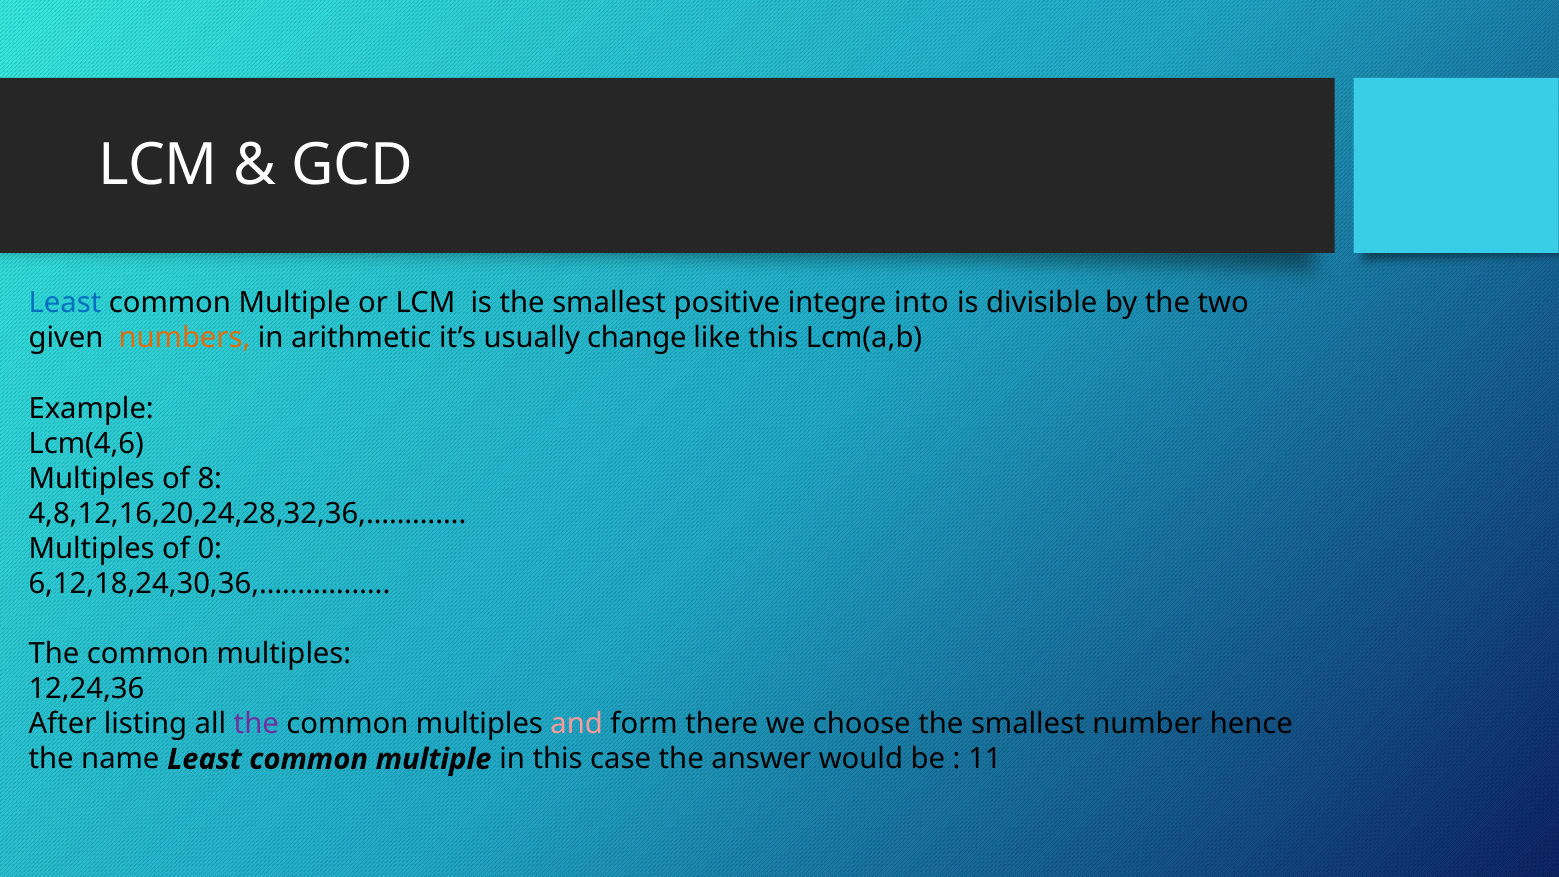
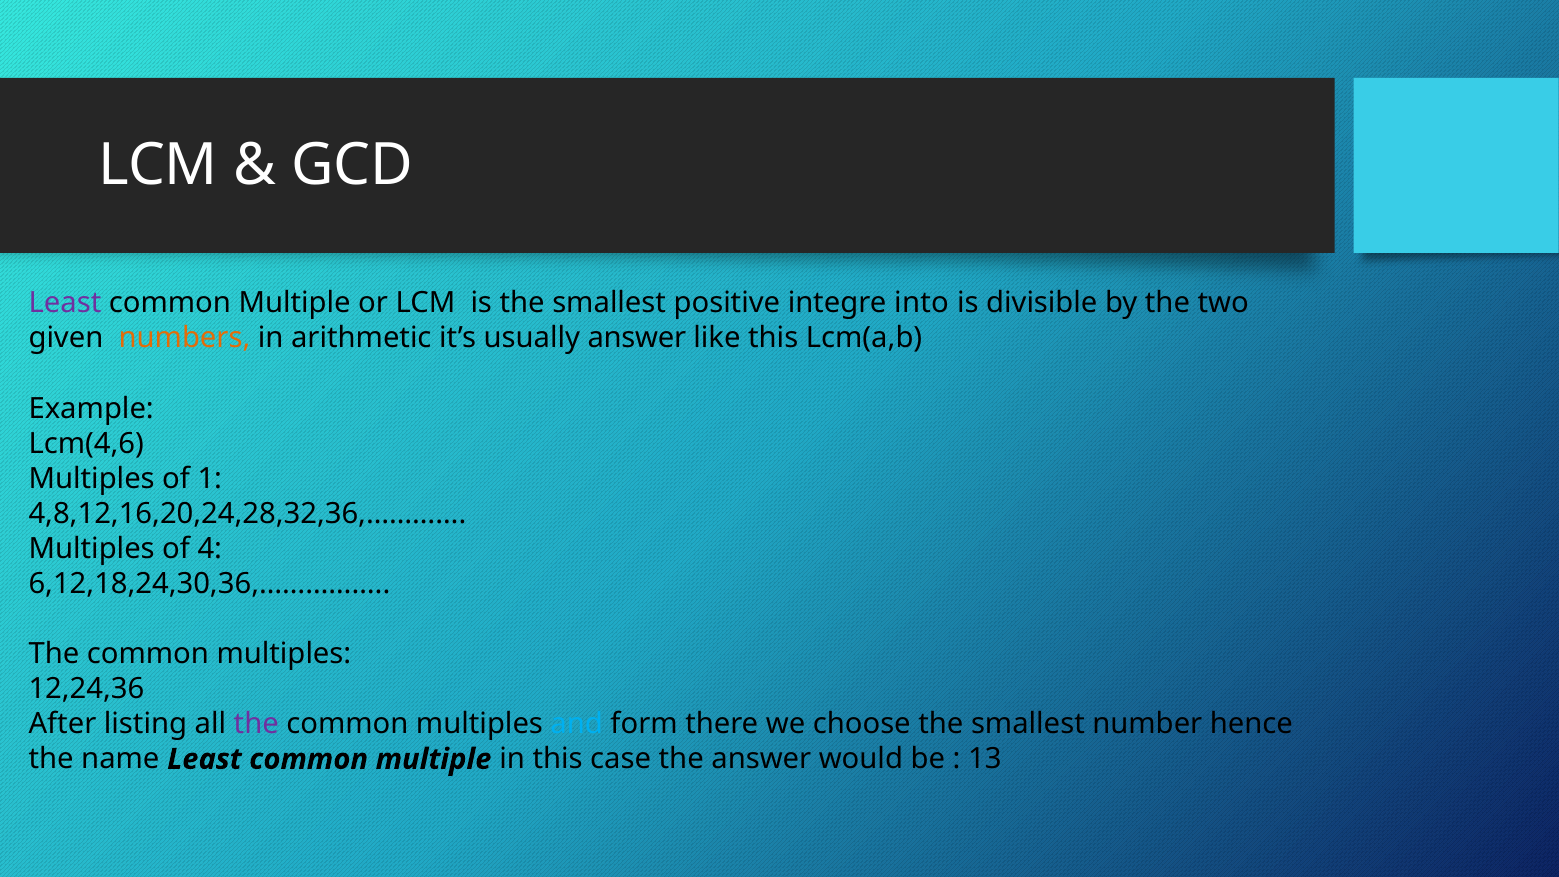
Least at (65, 303) colour: blue -> purple
usually change: change -> answer
8: 8 -> 1
0: 0 -> 4
and colour: pink -> light blue
11: 11 -> 13
